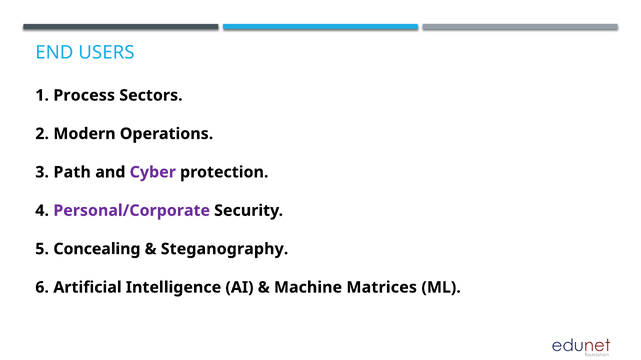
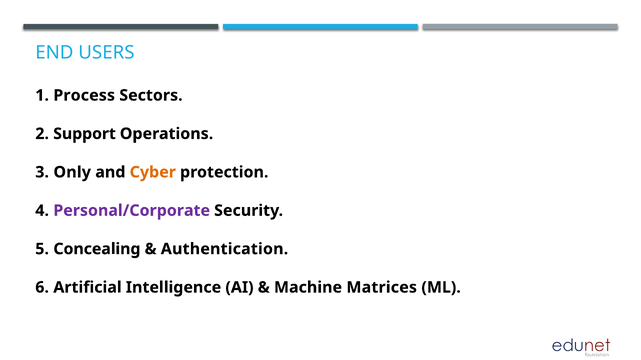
Modern: Modern -> Support
Path: Path -> Only
Cyber colour: purple -> orange
Steganography: Steganography -> Authentication
